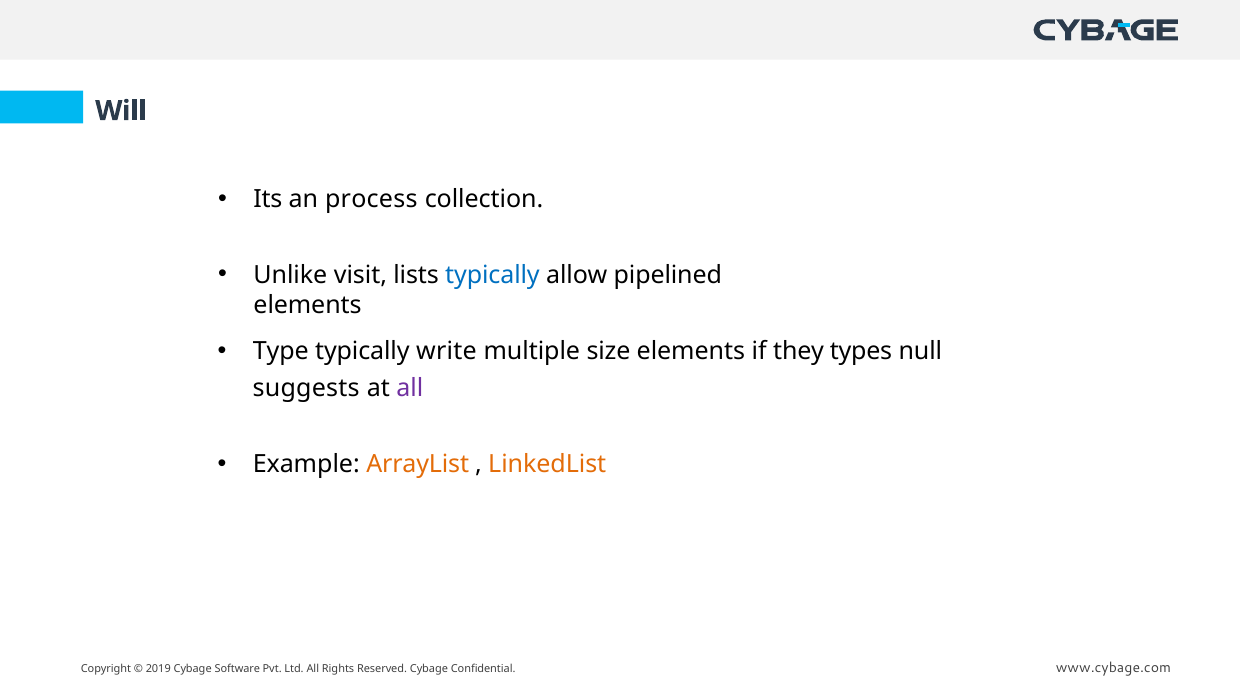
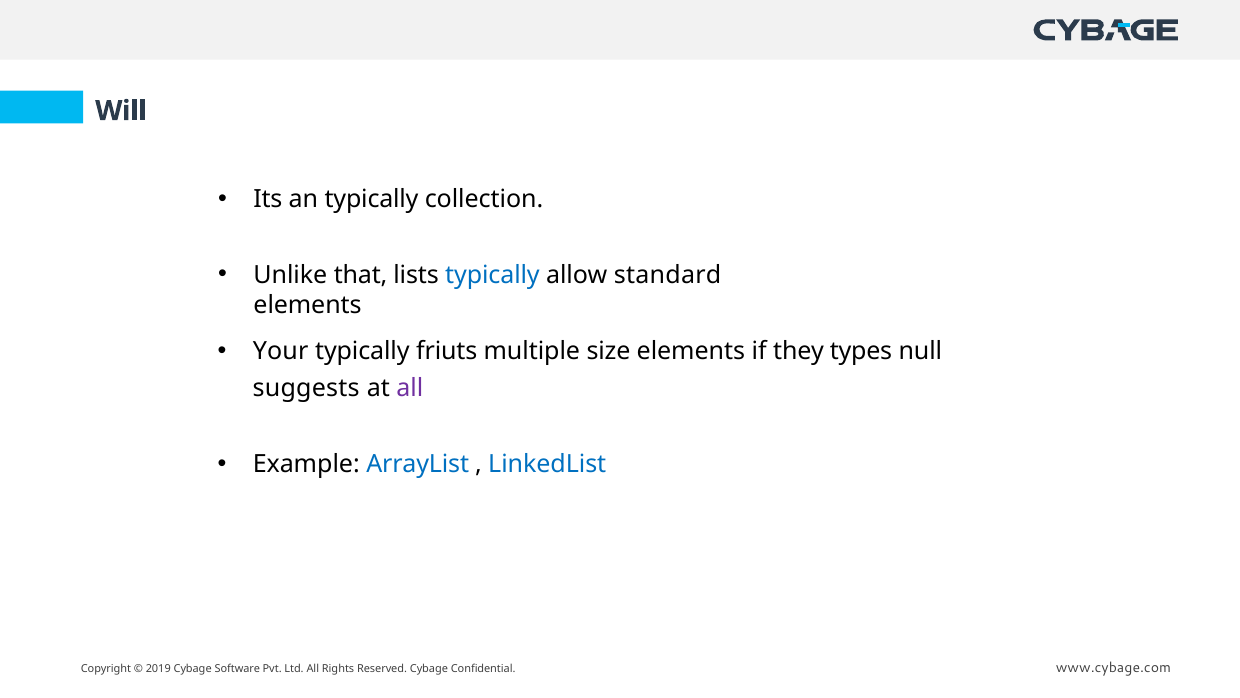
an process: process -> typically
visit: visit -> that
pipelined: pipelined -> standard
Type: Type -> Your
write: write -> friuts
ArrayList colour: orange -> blue
LinkedList colour: orange -> blue
